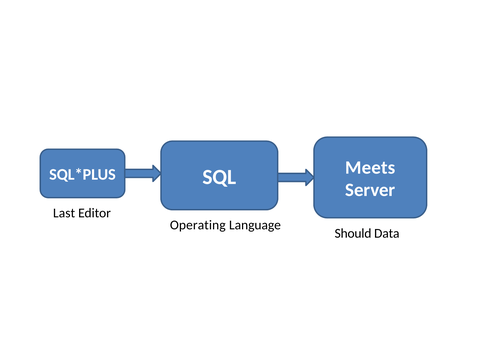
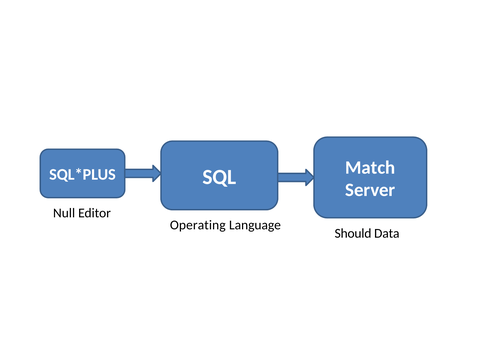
Meets: Meets -> Match
Last: Last -> Null
